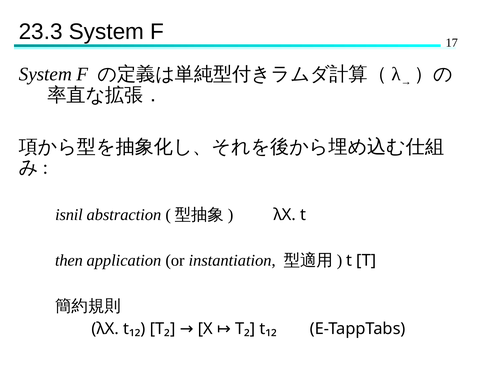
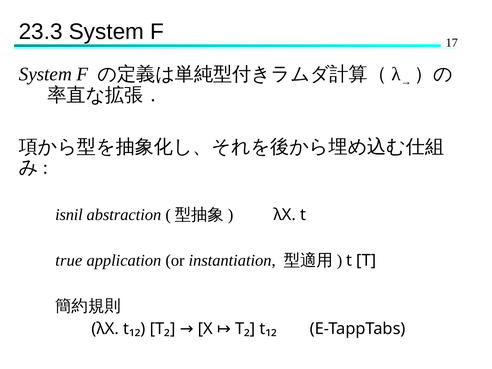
then: then -> true
